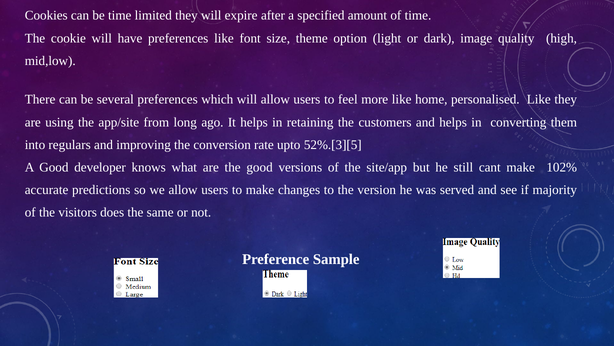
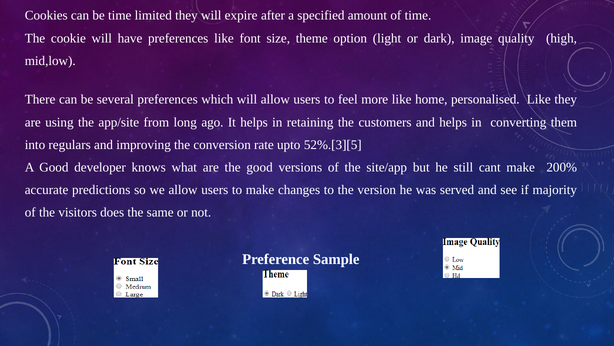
102%: 102% -> 200%
